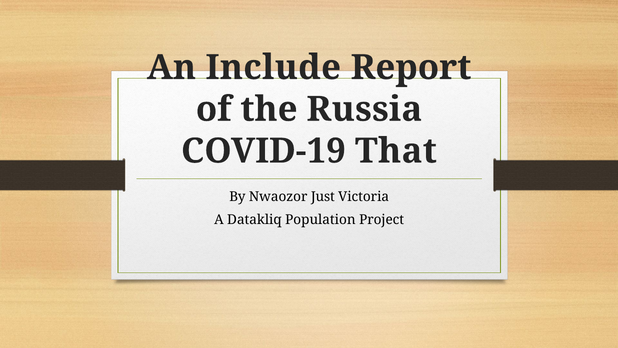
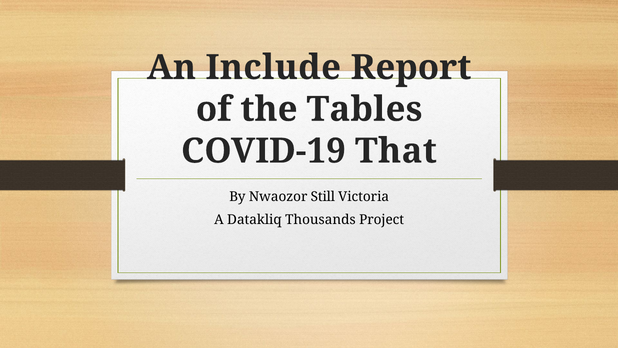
Russia: Russia -> Tables
Just: Just -> Still
Population: Population -> Thousands
